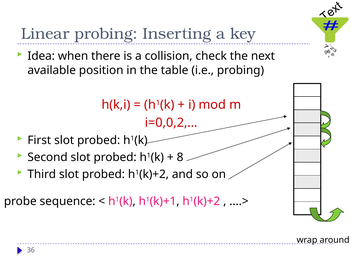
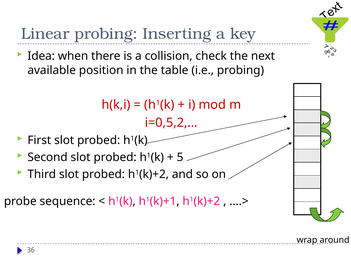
i=0,0,2: i=0,0,2 -> i=0,5,2
8: 8 -> 5
